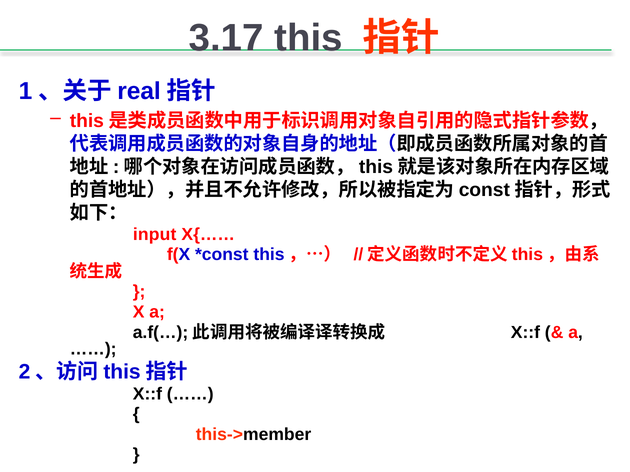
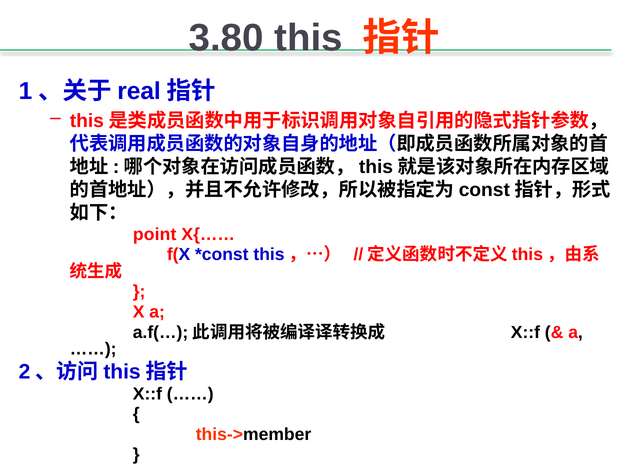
3.17: 3.17 -> 3.80
input: input -> point
